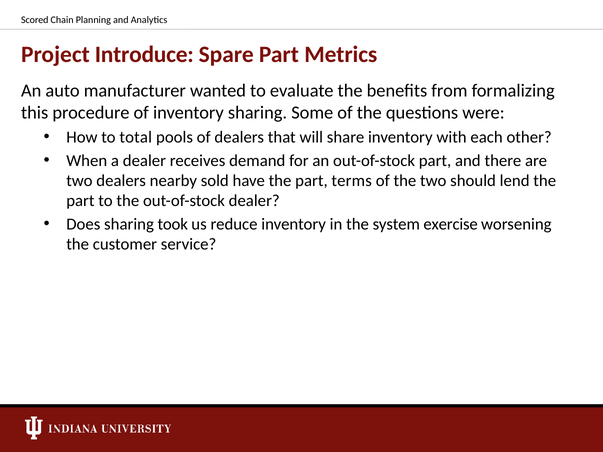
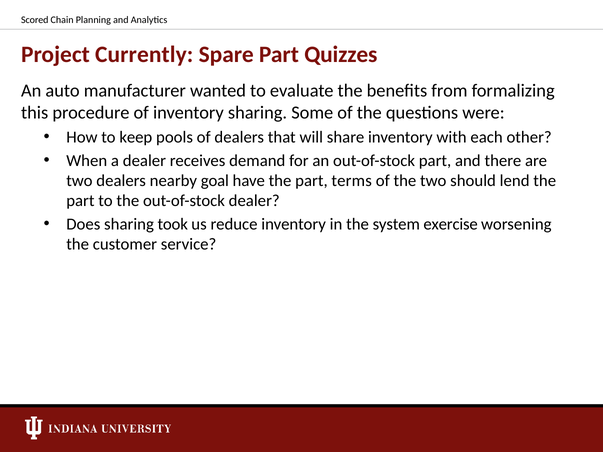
Introduce: Introduce -> Currently
Metrics: Metrics -> Quizzes
total: total -> keep
sold: sold -> goal
